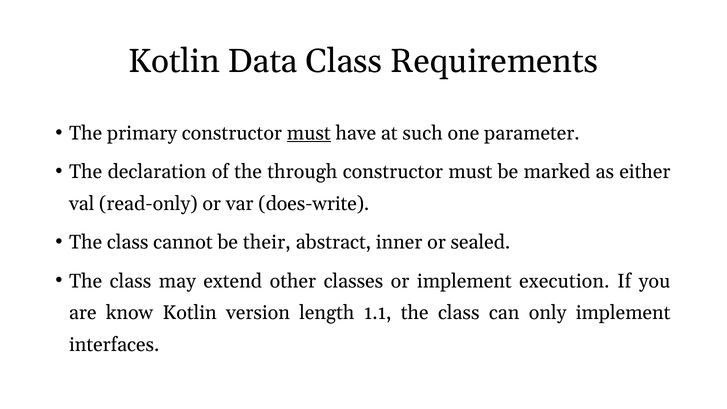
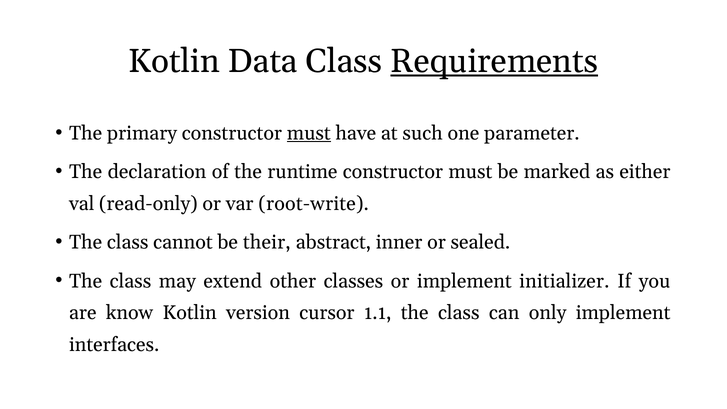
Requirements underline: none -> present
through: through -> runtime
does-write: does-write -> root-write
execution: execution -> initializer
length: length -> cursor
